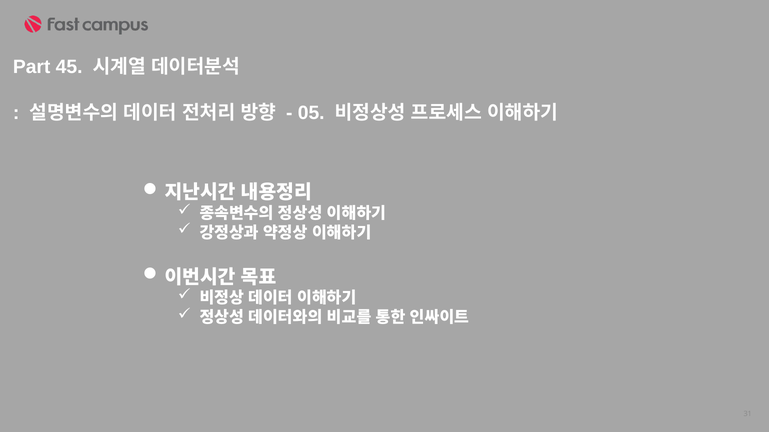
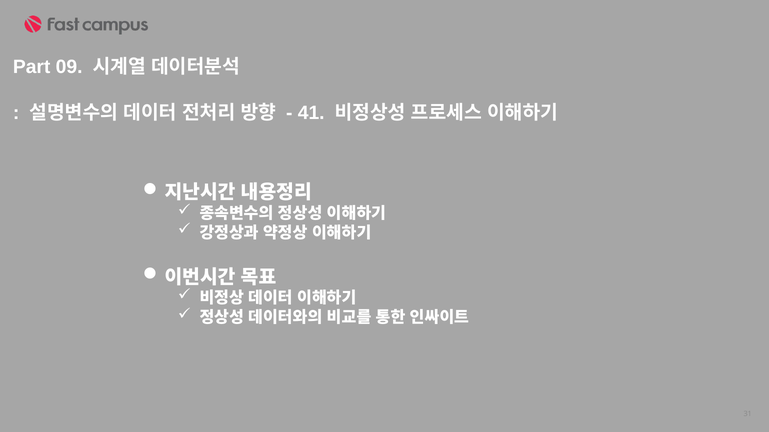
45: 45 -> 09
05: 05 -> 41
